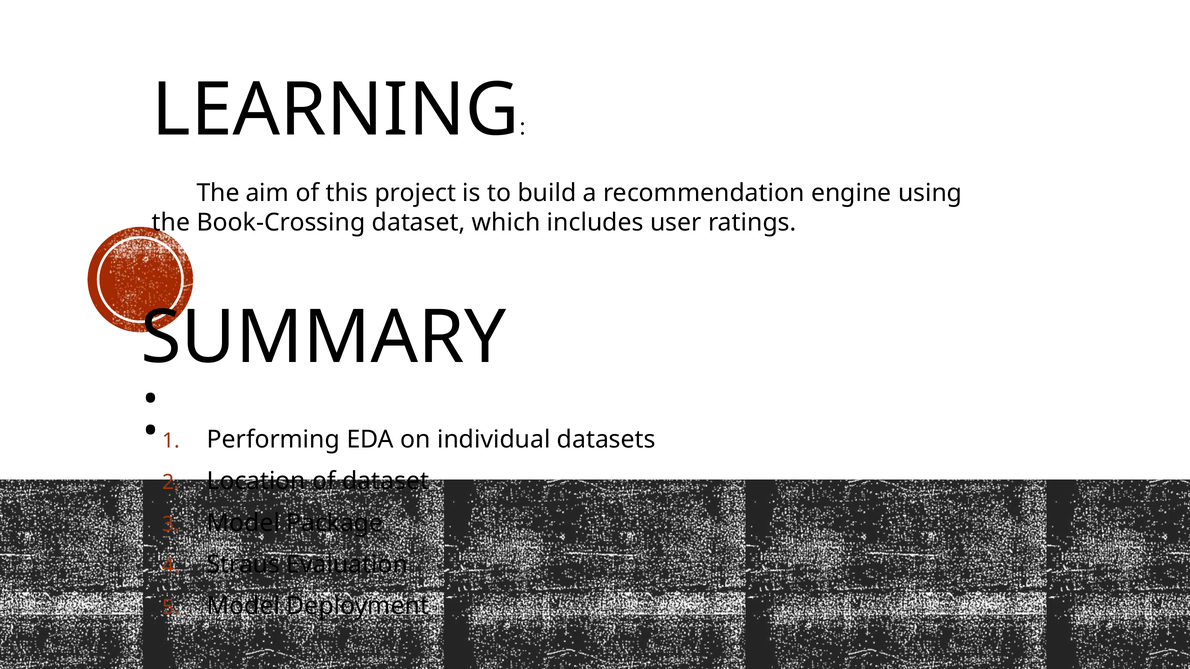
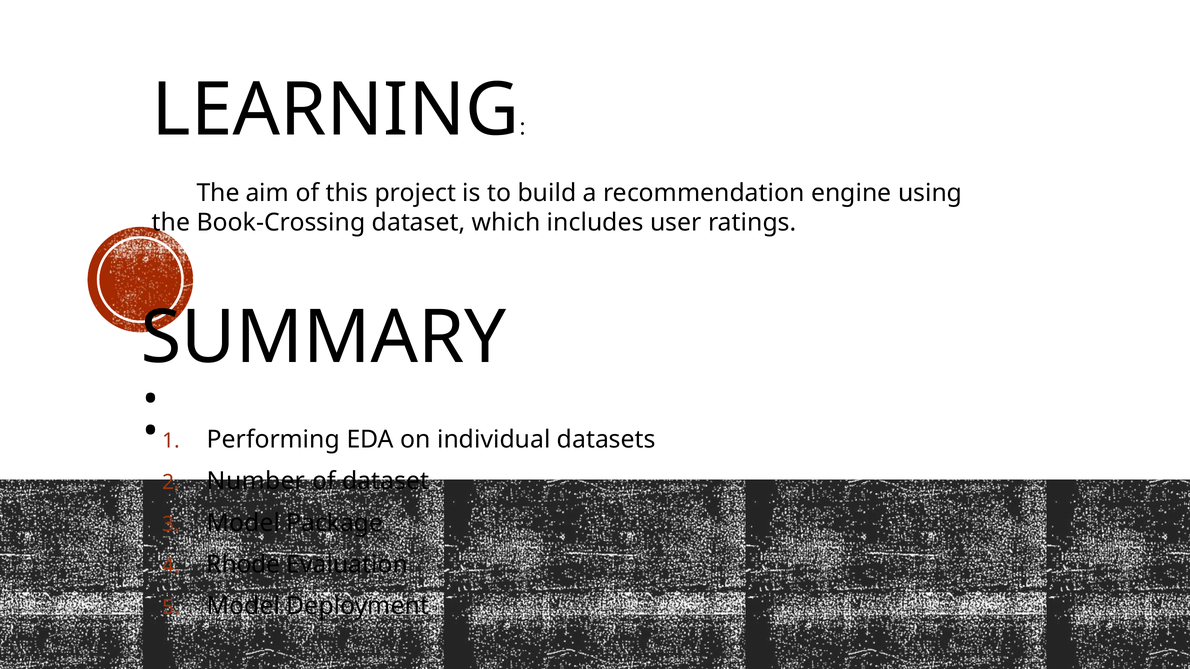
Location: Location -> Number
Straus: Straus -> Rhode
